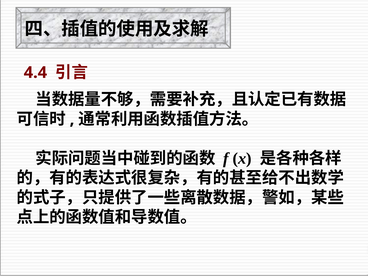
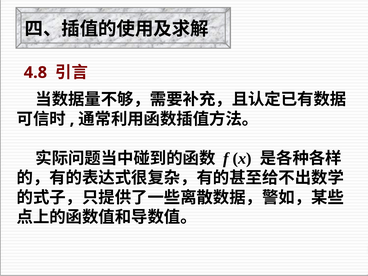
4.4: 4.4 -> 4.8
